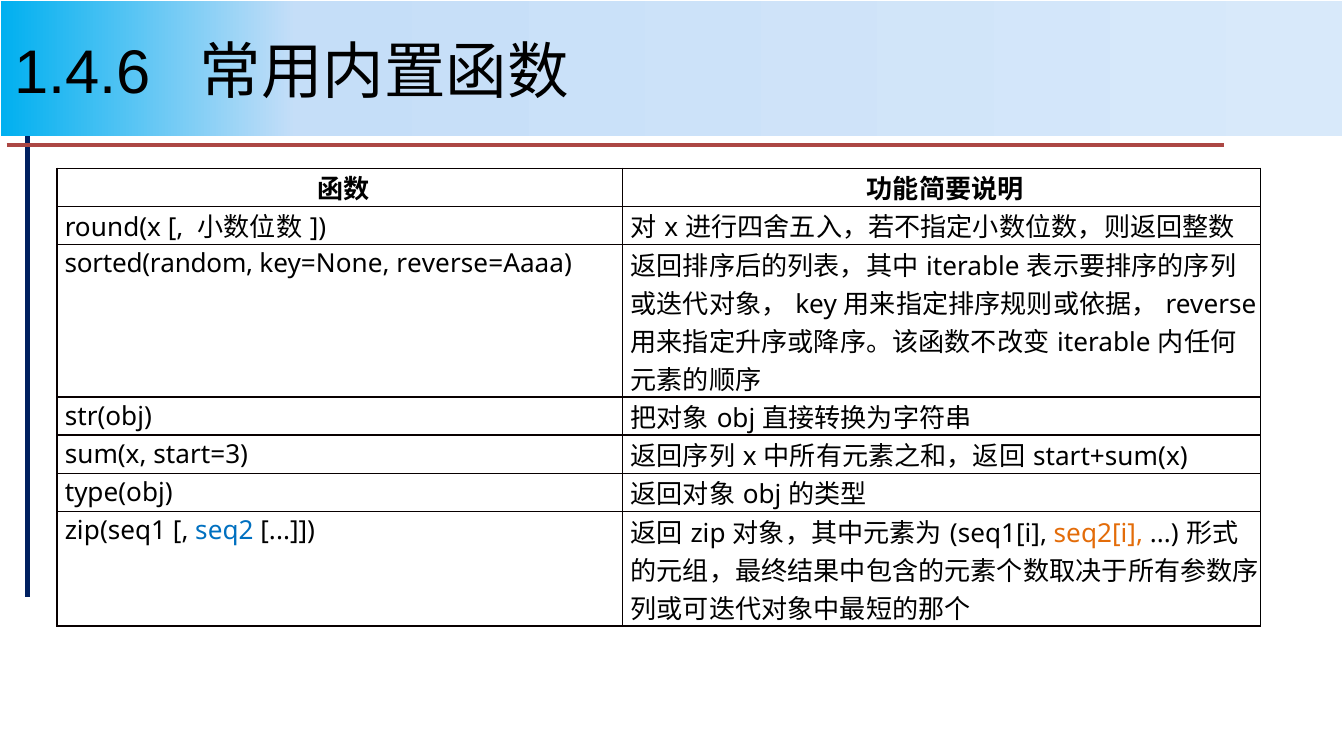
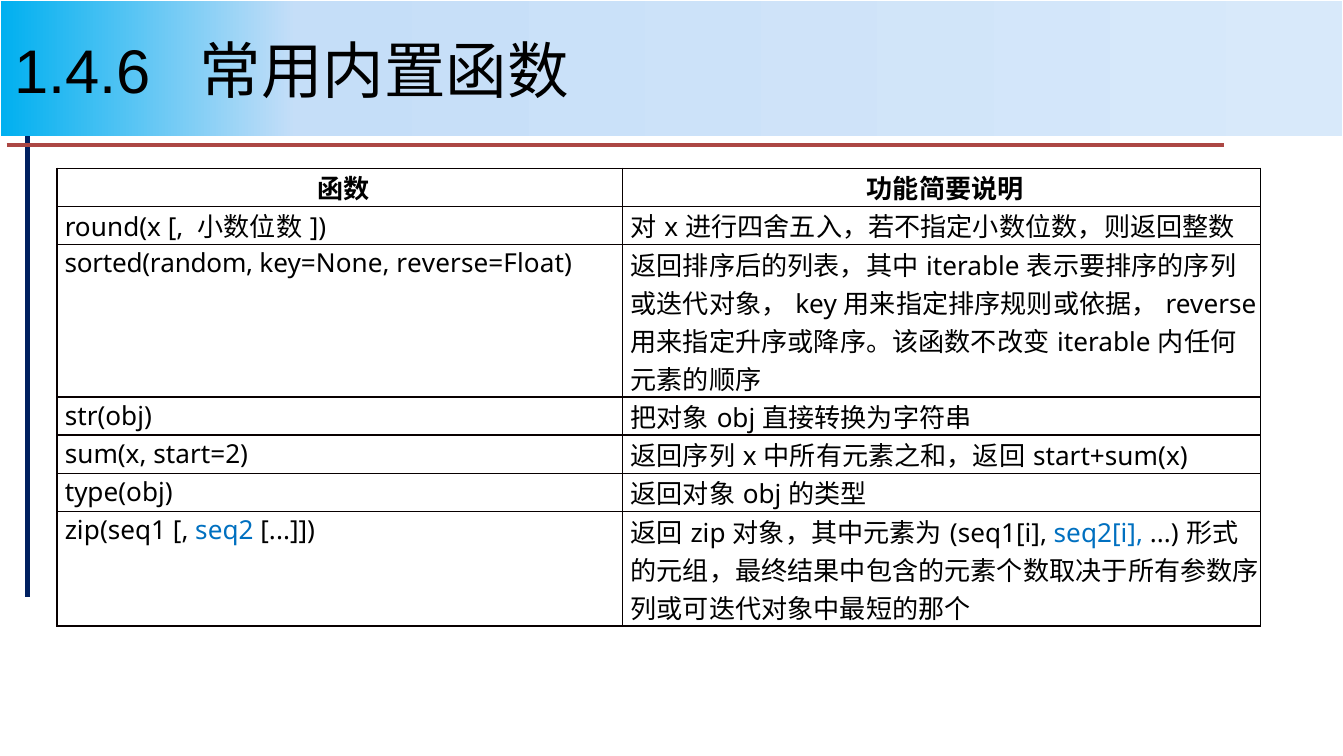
reverse=Aaaa: reverse=Aaaa -> reverse=Float
start=3: start=3 -> start=2
seq2[i colour: orange -> blue
